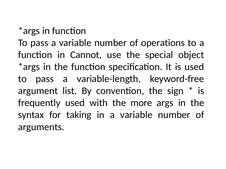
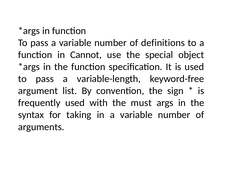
operations: operations -> definitions
more: more -> must
